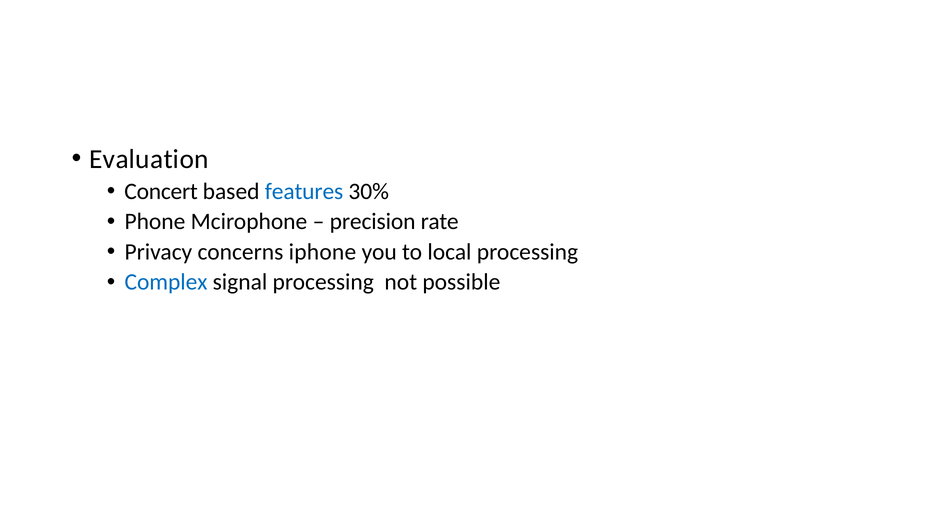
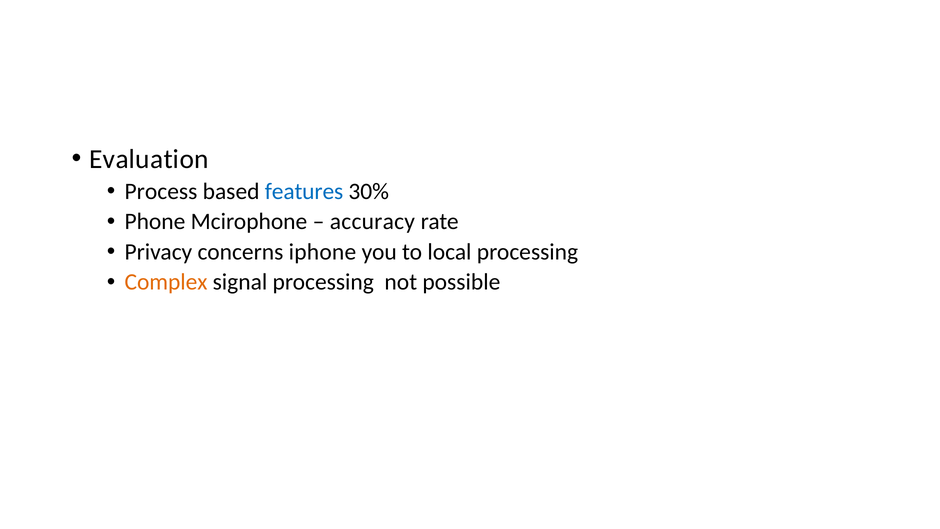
Concert: Concert -> Process
precision: precision -> accuracy
Complex colour: blue -> orange
